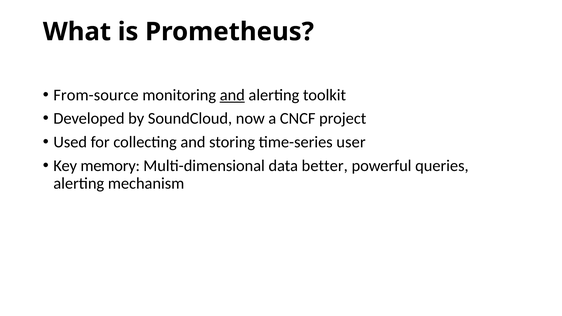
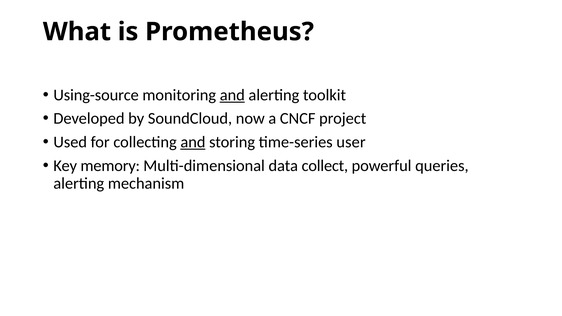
From-source: From-source -> Using-source
and at (193, 142) underline: none -> present
better: better -> collect
